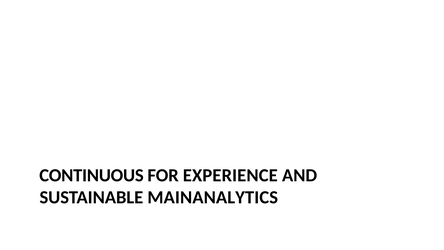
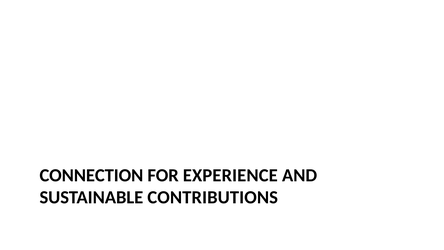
CONTINUOUS: CONTINUOUS -> CONNECTION
MAINANALYTICS: MAINANALYTICS -> CONTRIBUTIONS
